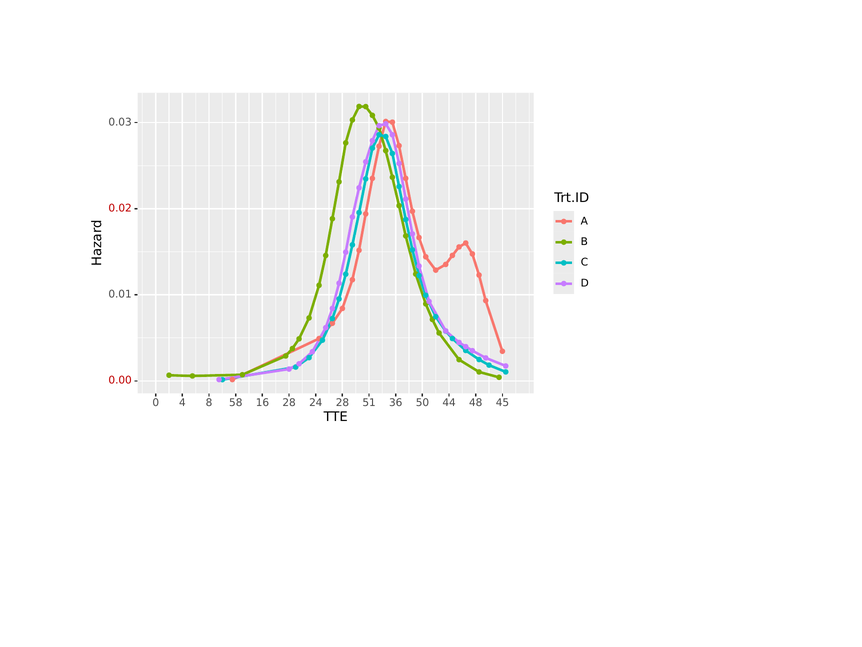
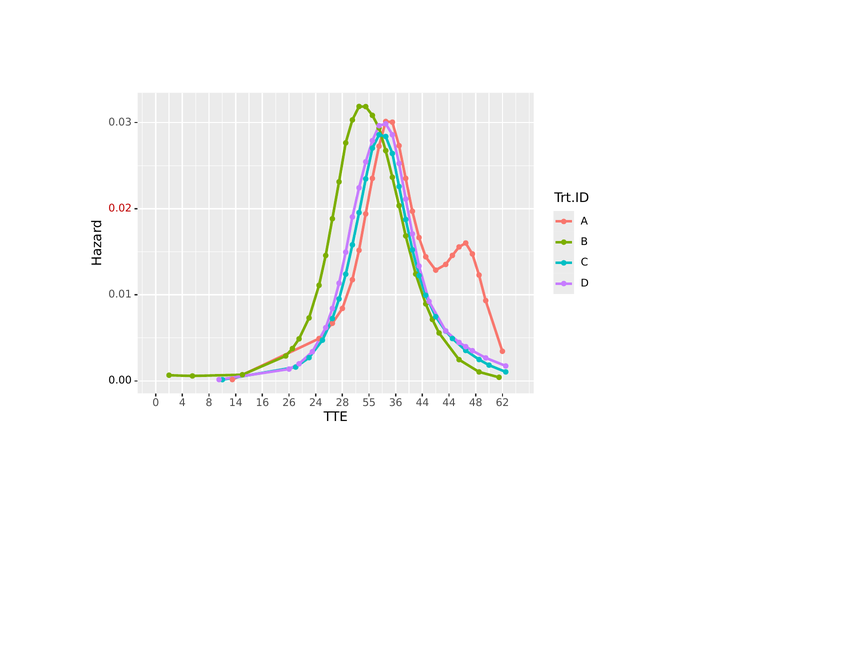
0.00 colour: red -> black
58: 58 -> 14
16 28: 28 -> 26
51: 51 -> 55
36 50: 50 -> 44
45: 45 -> 62
